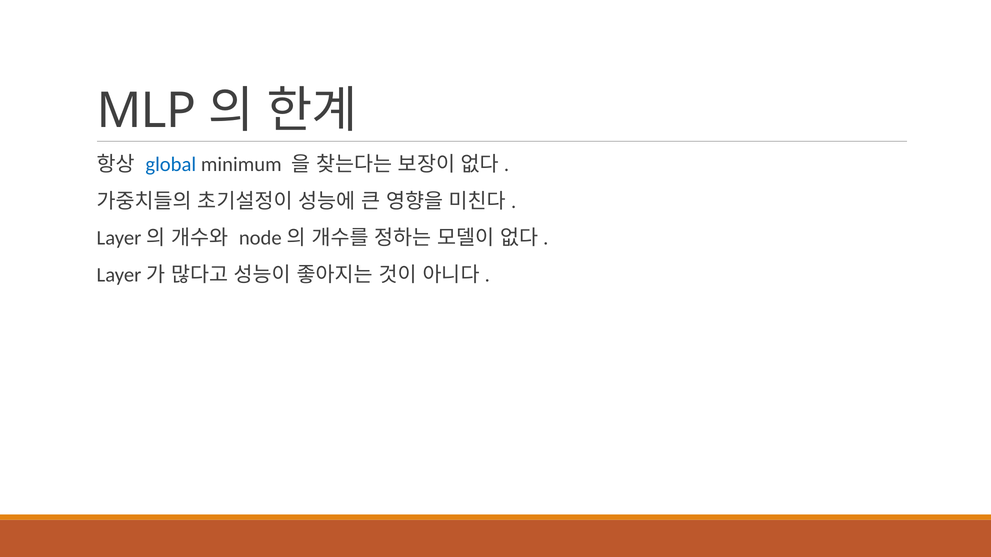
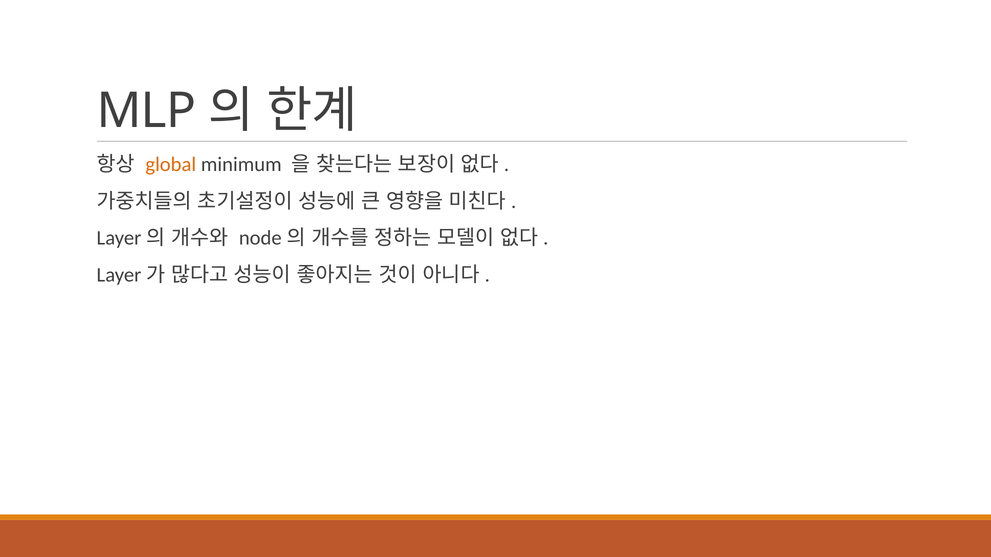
global colour: blue -> orange
